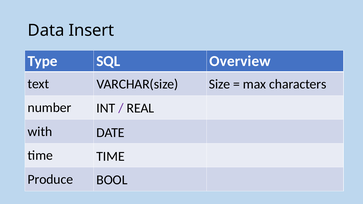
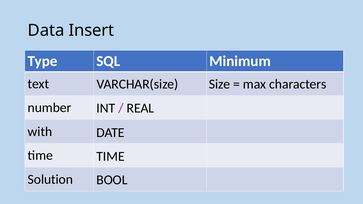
Overview: Overview -> Minimum
Produce: Produce -> Solution
